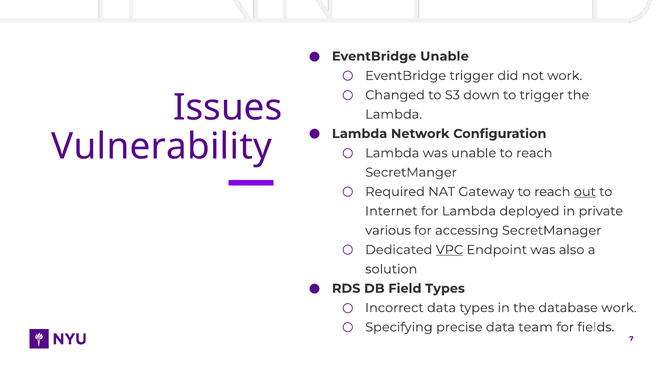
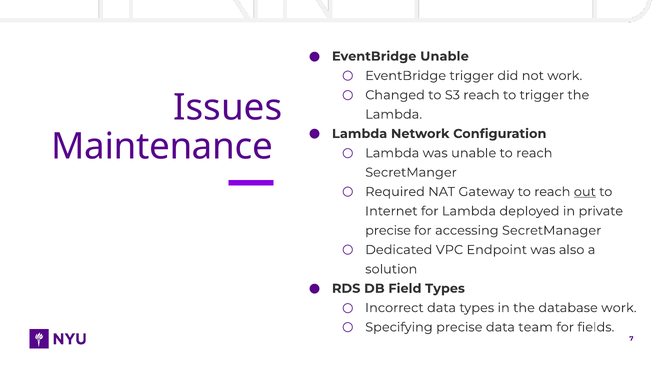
S3 down: down -> reach
Vulnerability: Vulnerability -> Maintenance
various at (388, 231): various -> precise
VPC underline: present -> none
